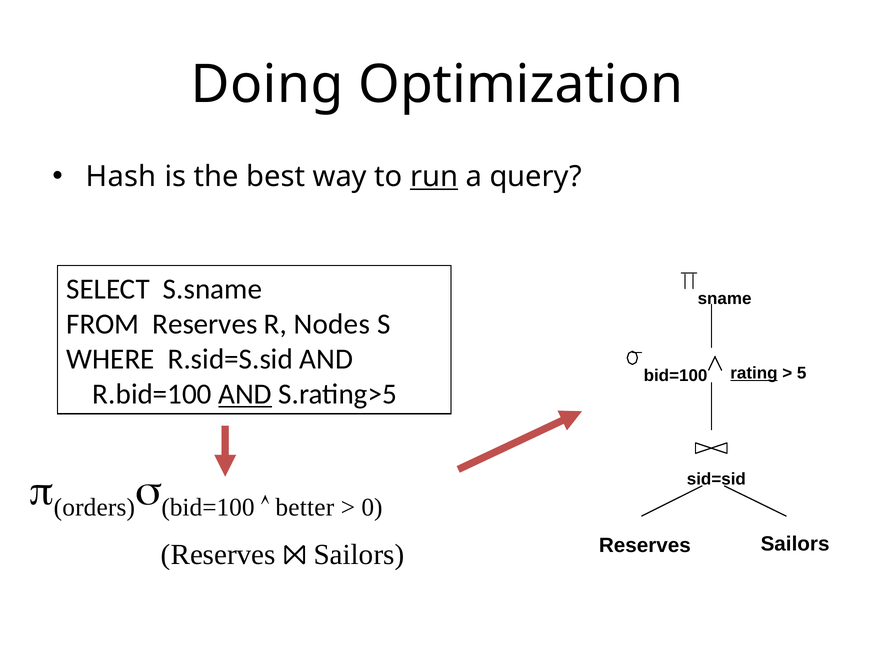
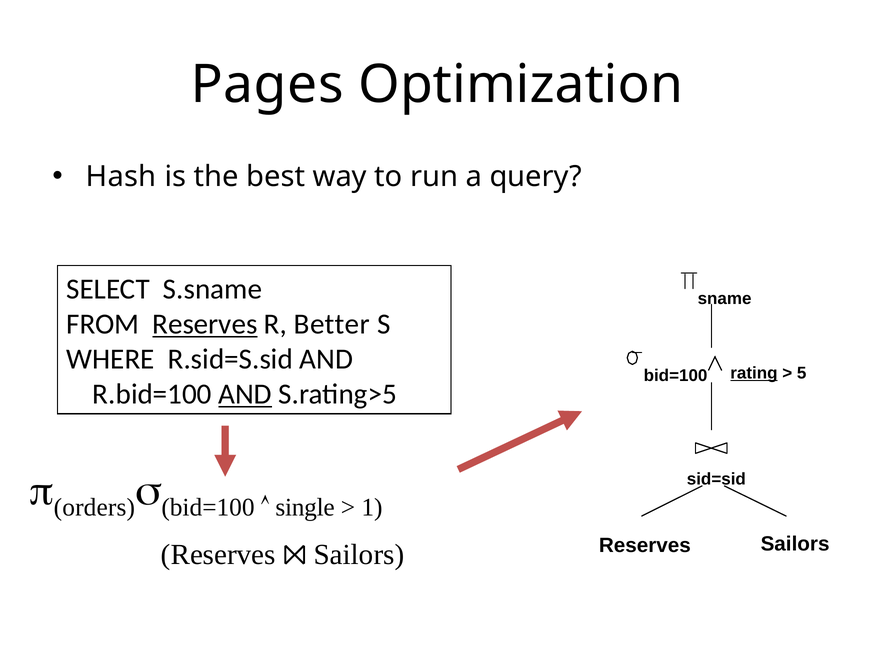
Doing: Doing -> Pages
run underline: present -> none
Reserves at (205, 325) underline: none -> present
Nodes: Nodes -> Better
better: better -> single
0: 0 -> 1
